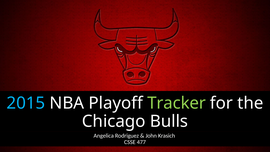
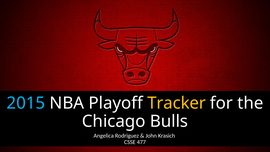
Tracker colour: light green -> yellow
